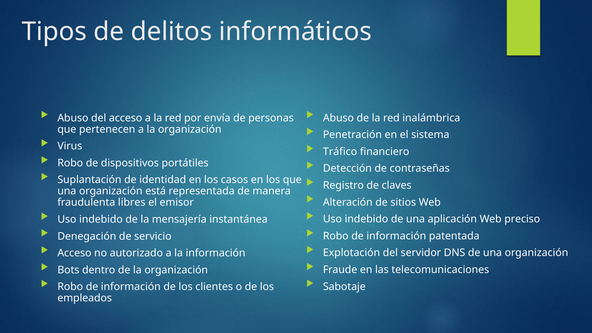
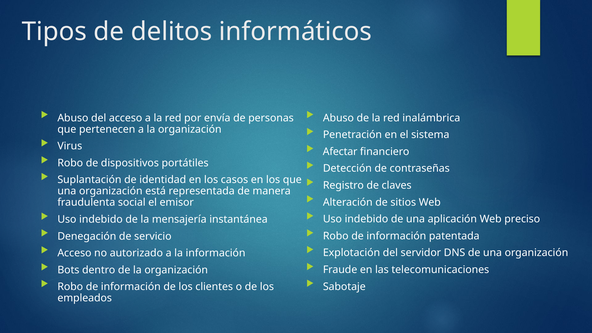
Tráfico: Tráfico -> Afectar
libres: libres -> social
